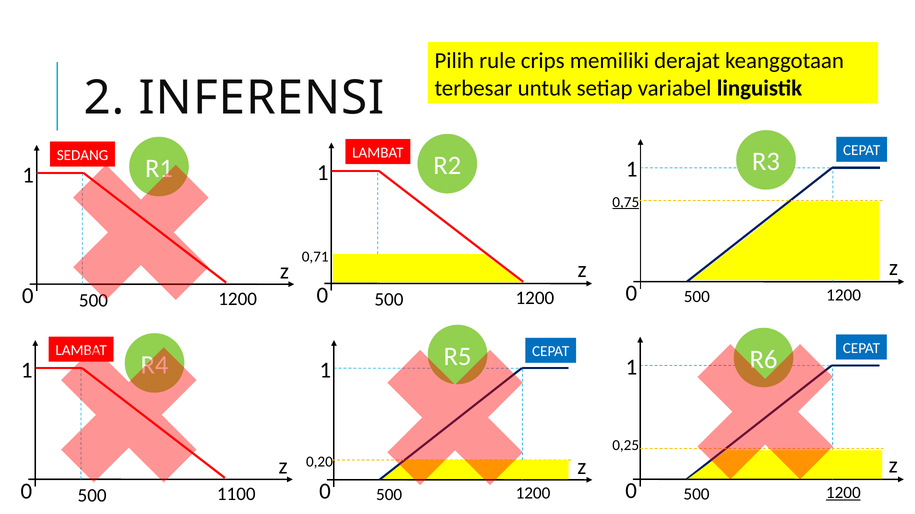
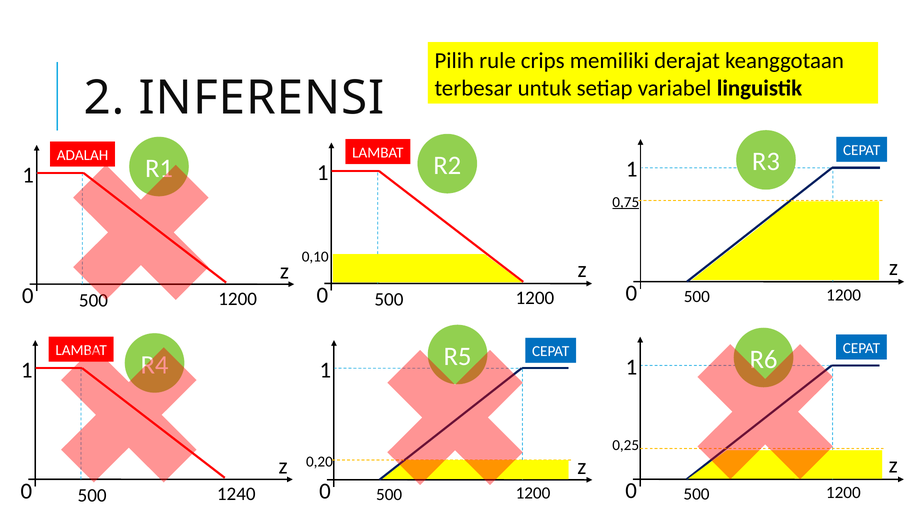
SEDANG: SEDANG -> ADALAH
0,71: 0,71 -> 0,10
1200 at (843, 493) underline: present -> none
1100: 1100 -> 1240
